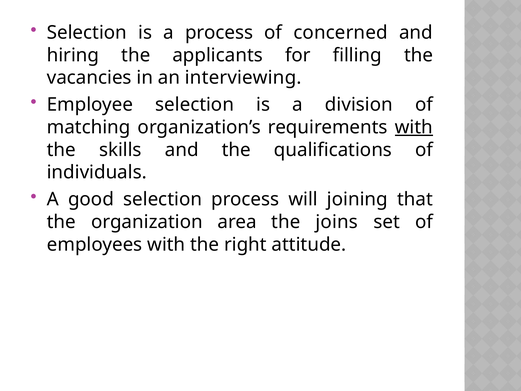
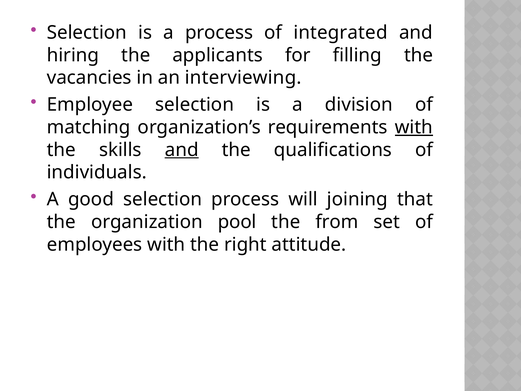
concerned: concerned -> integrated
and at (182, 150) underline: none -> present
area: area -> pool
joins: joins -> from
